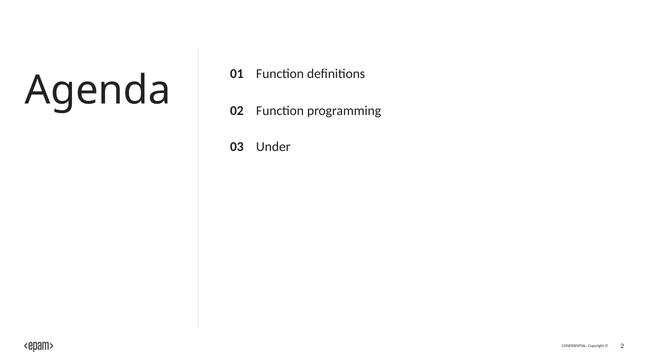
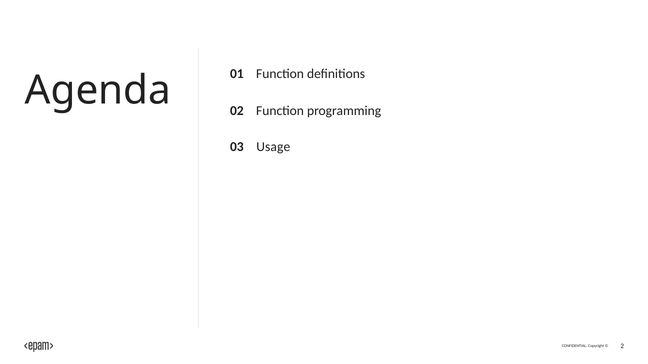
Under: Under -> Usage
